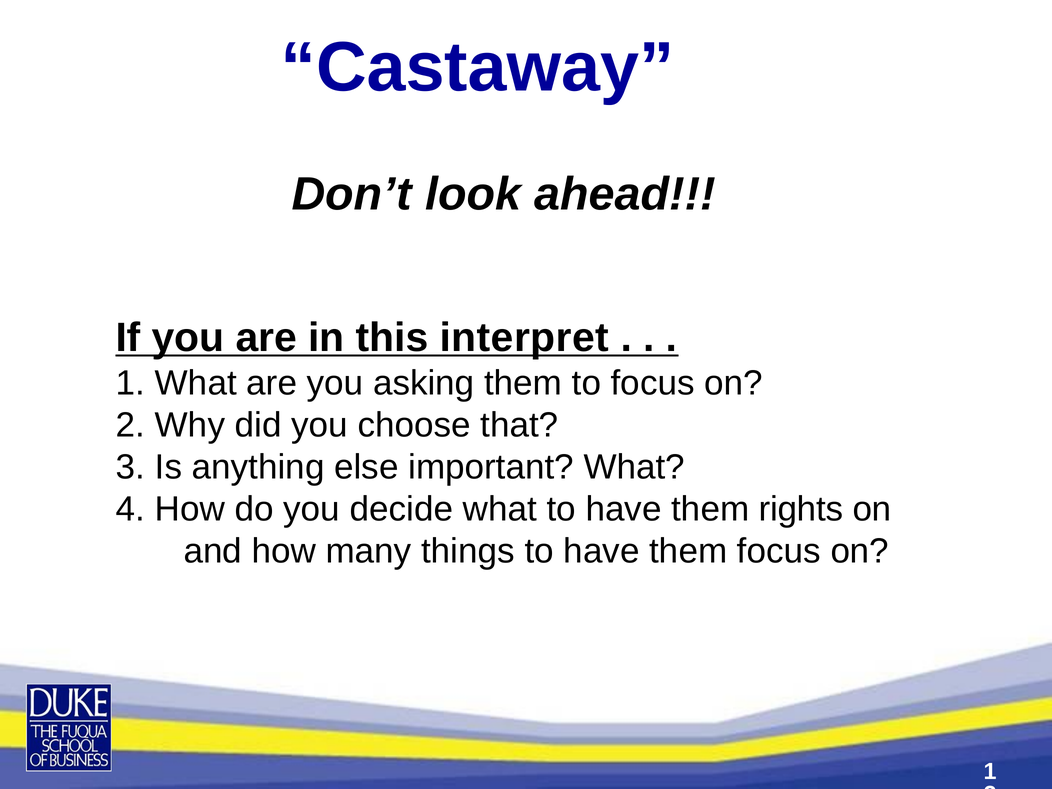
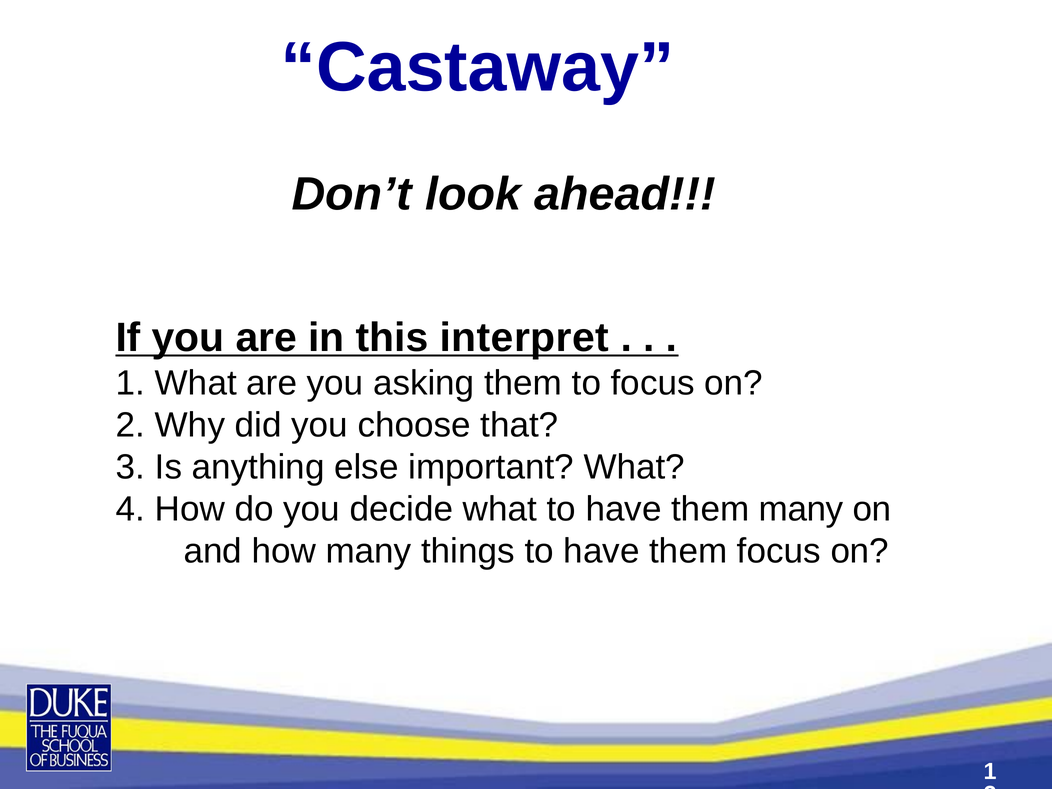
them rights: rights -> many
